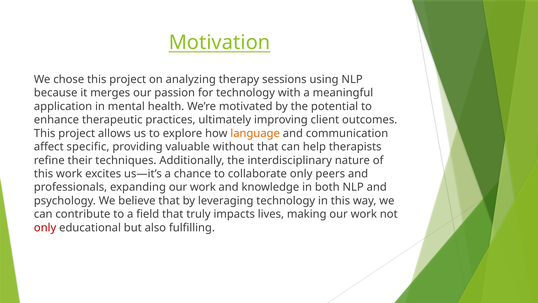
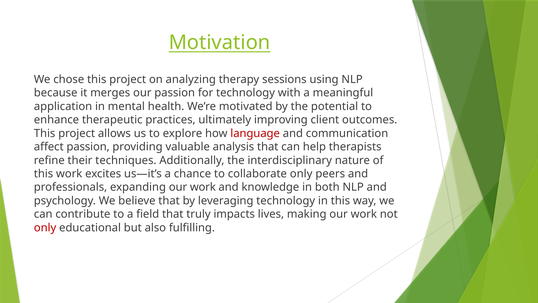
language colour: orange -> red
affect specific: specific -> passion
without: without -> analysis
